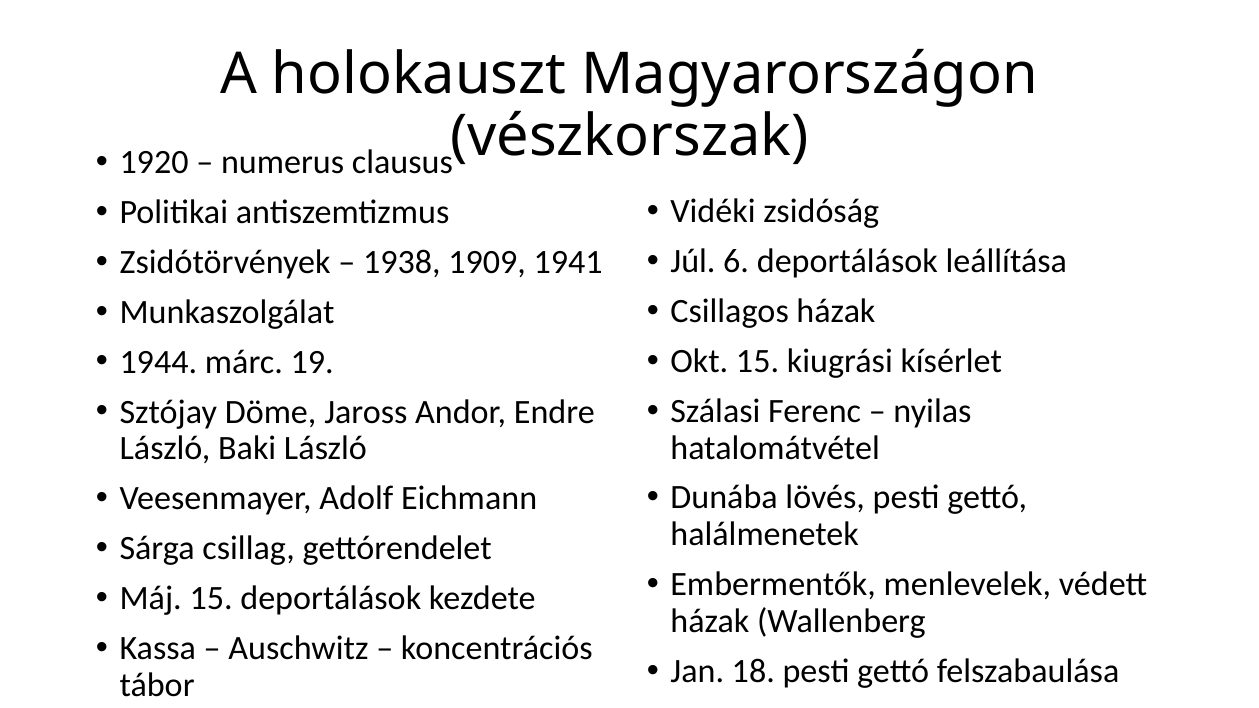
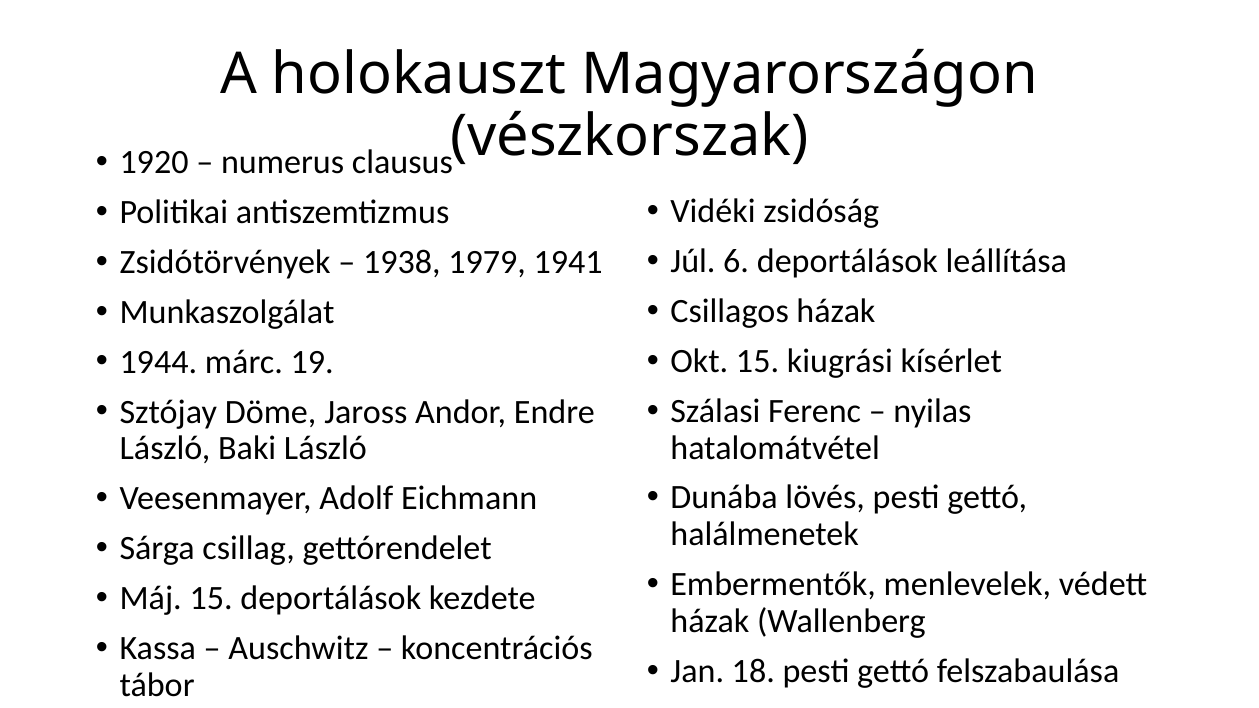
1909: 1909 -> 1979
